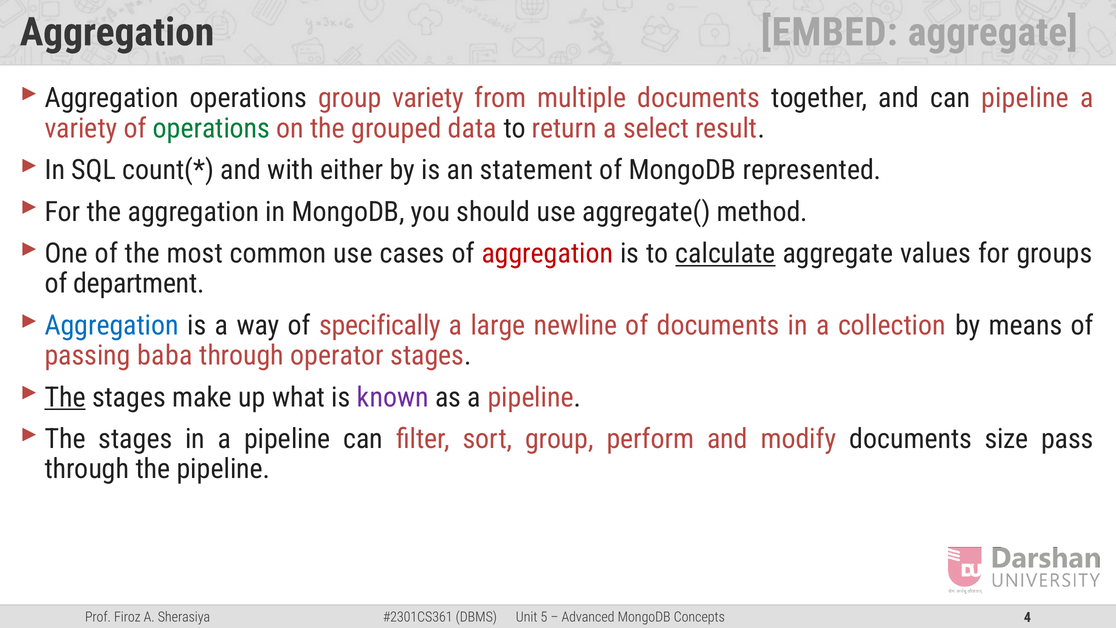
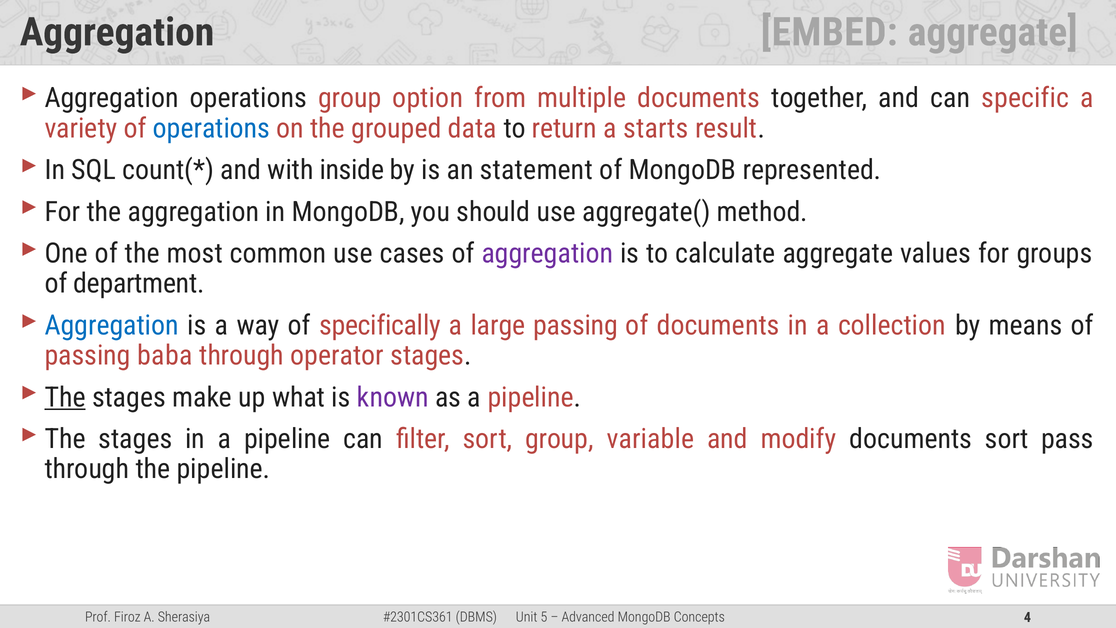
group variety: variety -> option
can pipeline: pipeline -> specific
operations at (212, 128) colour: green -> blue
select: select -> starts
either: either -> inside
aggregation at (547, 253) colour: red -> purple
calculate underline: present -> none
large newline: newline -> passing
perform: perform -> variable
documents size: size -> sort
